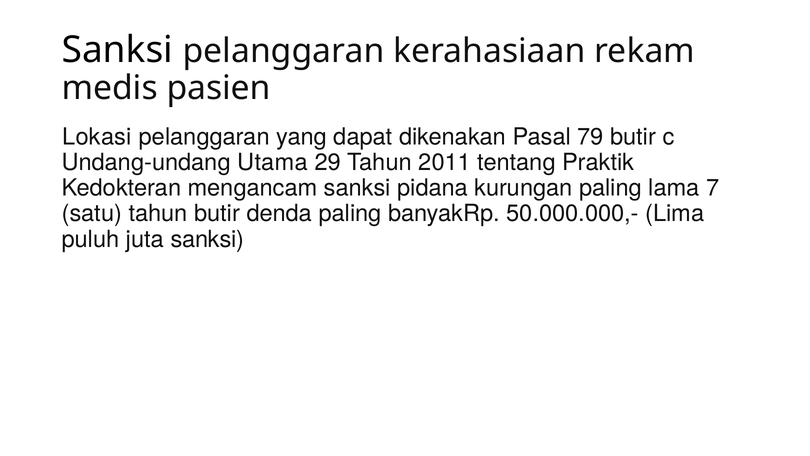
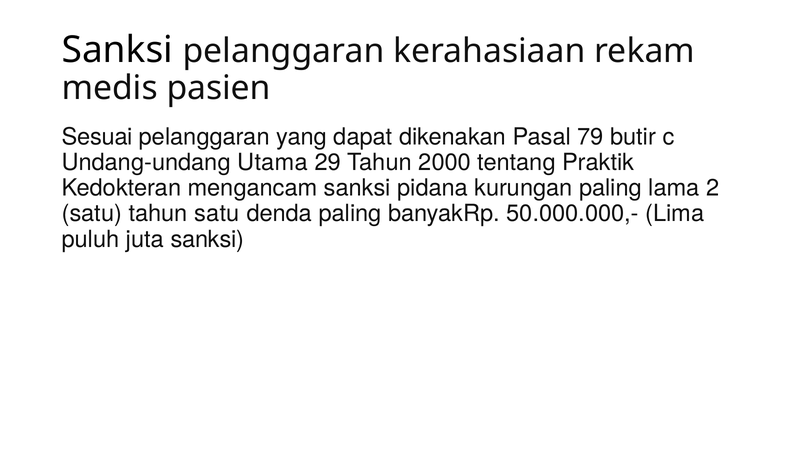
Lokasi: Lokasi -> Sesuai
2011: 2011 -> 2000
7: 7 -> 2
tahun butir: butir -> satu
